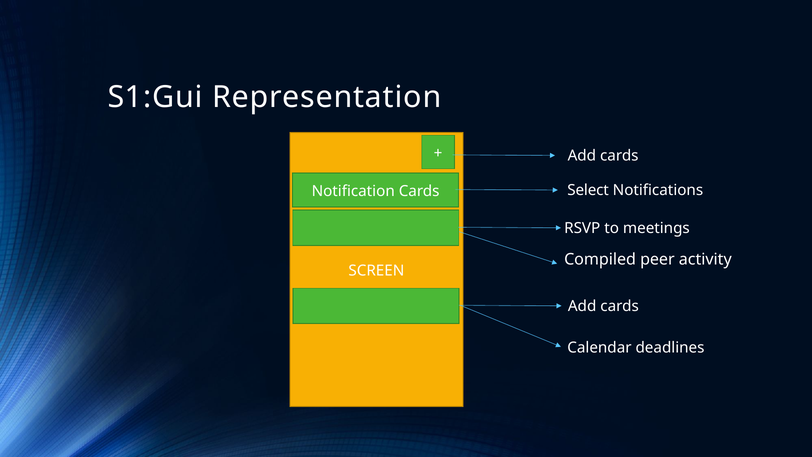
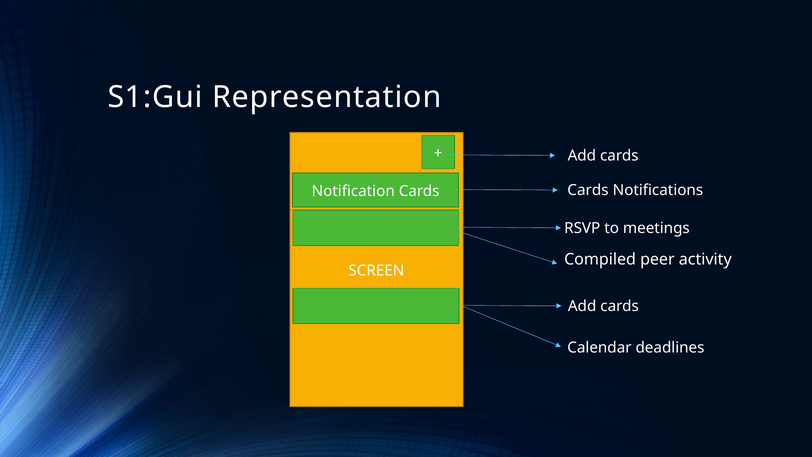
Select at (588, 190): Select -> Cards
